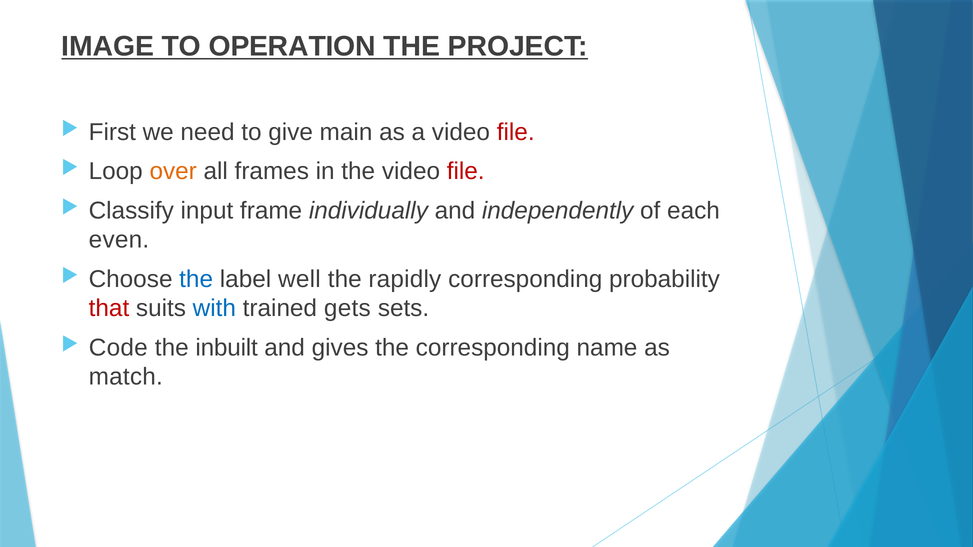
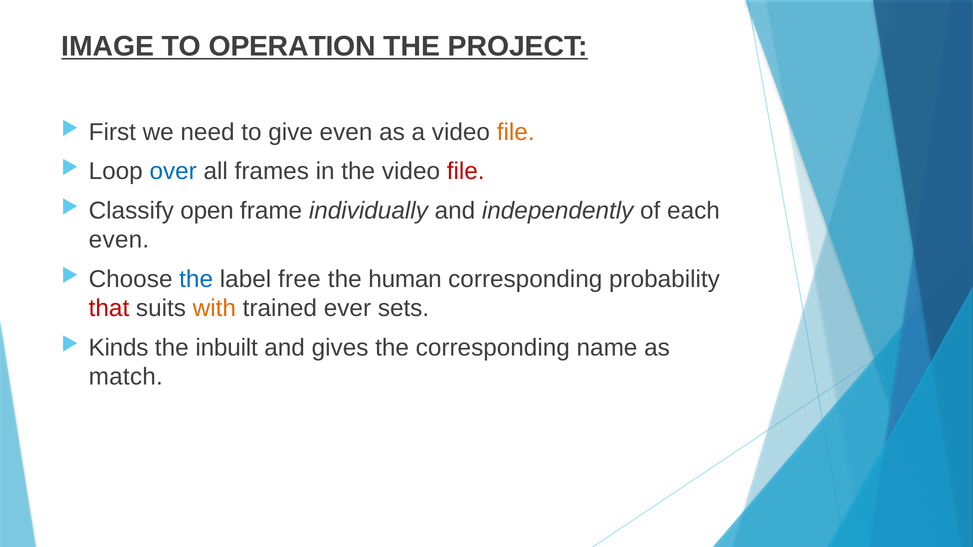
give main: main -> even
file at (516, 132) colour: red -> orange
over colour: orange -> blue
input: input -> open
well: well -> free
rapidly: rapidly -> human
with colour: blue -> orange
gets: gets -> ever
Code: Code -> Kinds
